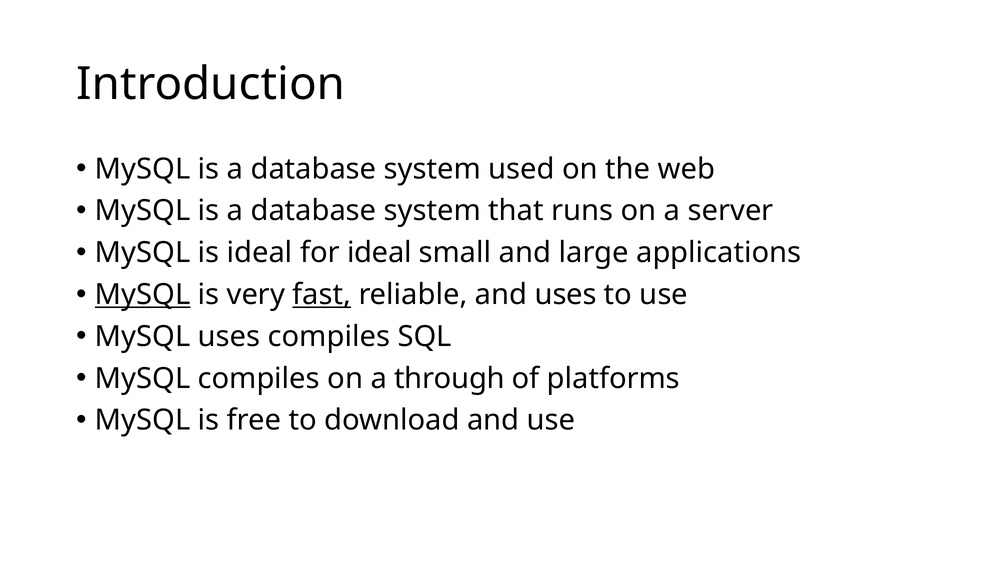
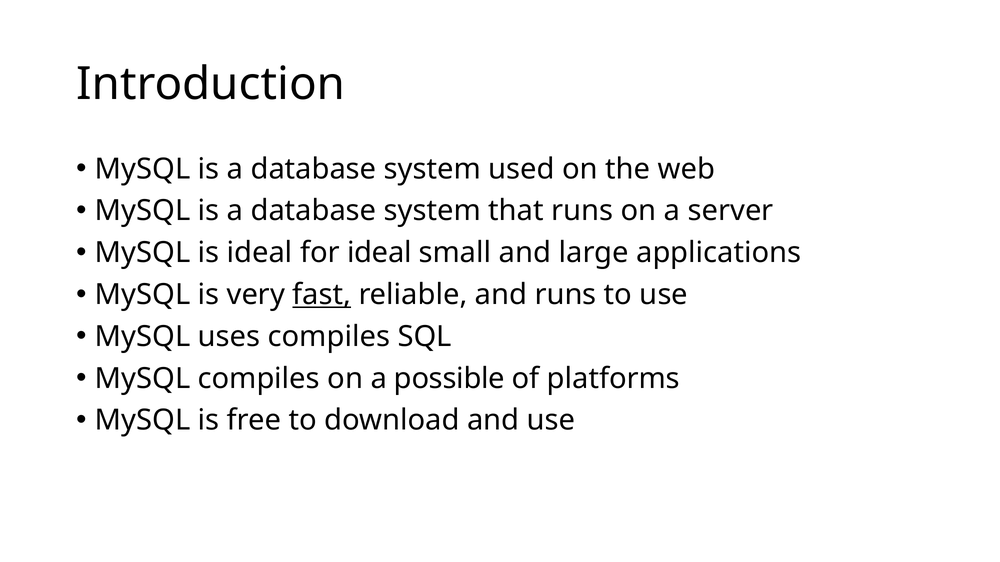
MySQL at (143, 295) underline: present -> none
and uses: uses -> runs
through: through -> possible
